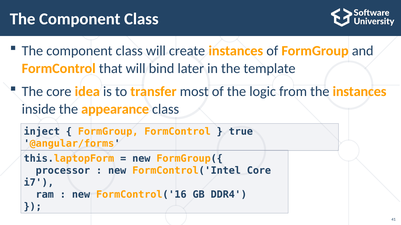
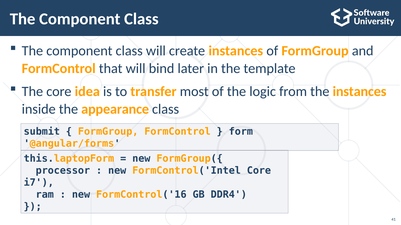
inject: inject -> submit
true: true -> form
